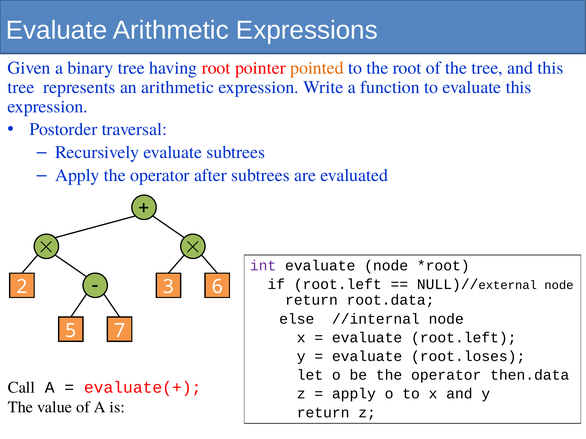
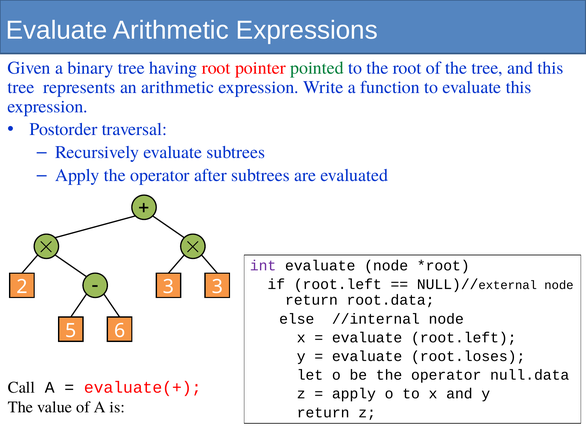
pointed colour: orange -> green
3 6: 6 -> 3
7: 7 -> 6
then.data: then.data -> null.data
